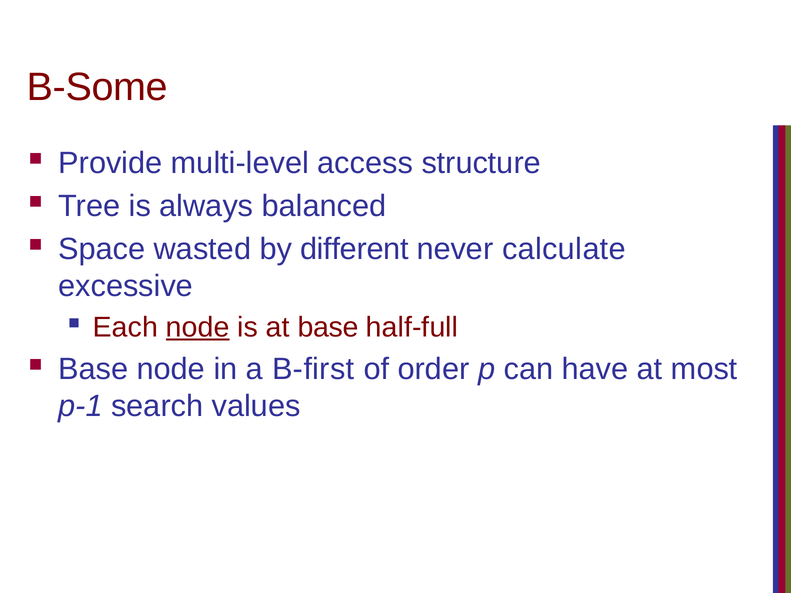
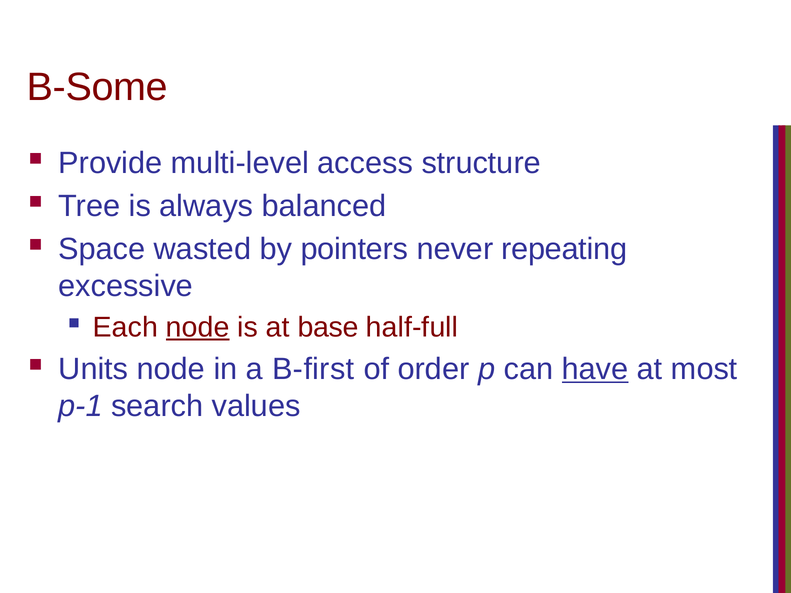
different: different -> pointers
calculate: calculate -> repeating
Base at (93, 369): Base -> Units
have underline: none -> present
